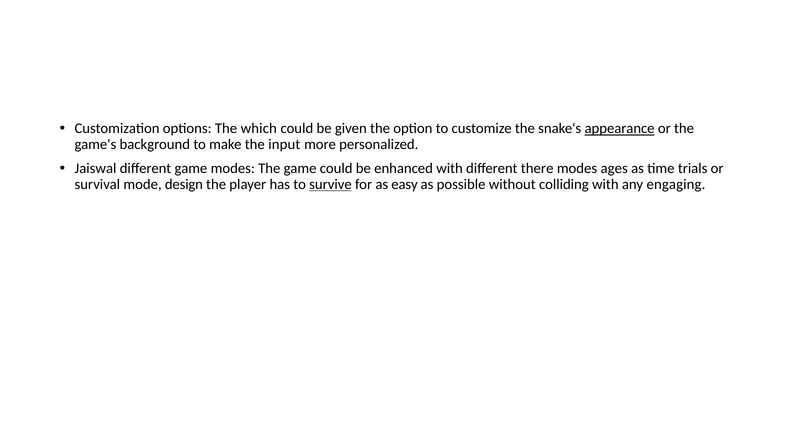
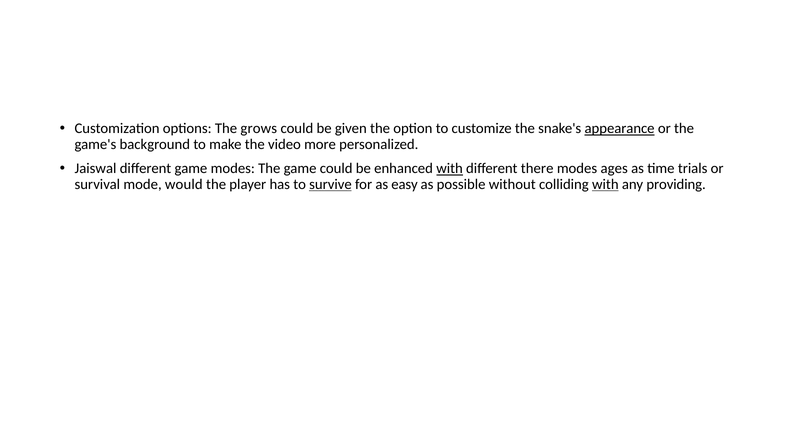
which: which -> grows
input: input -> video
with at (450, 168) underline: none -> present
design: design -> would
with at (605, 184) underline: none -> present
engaging: engaging -> providing
